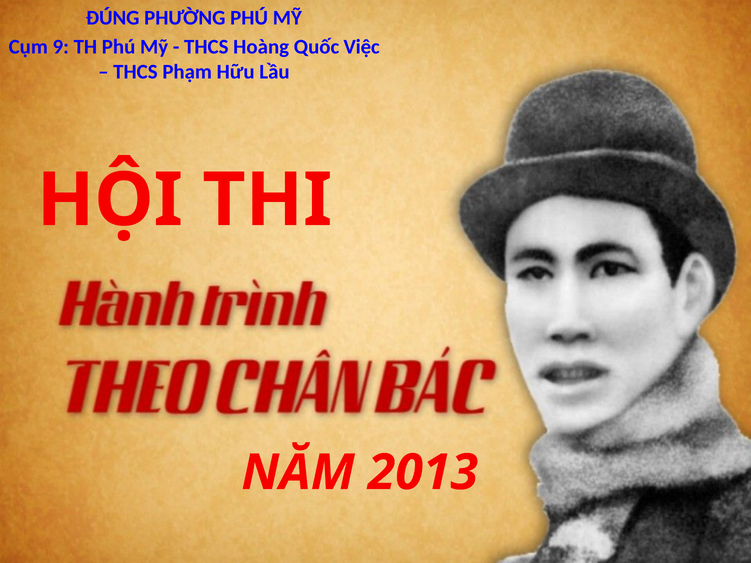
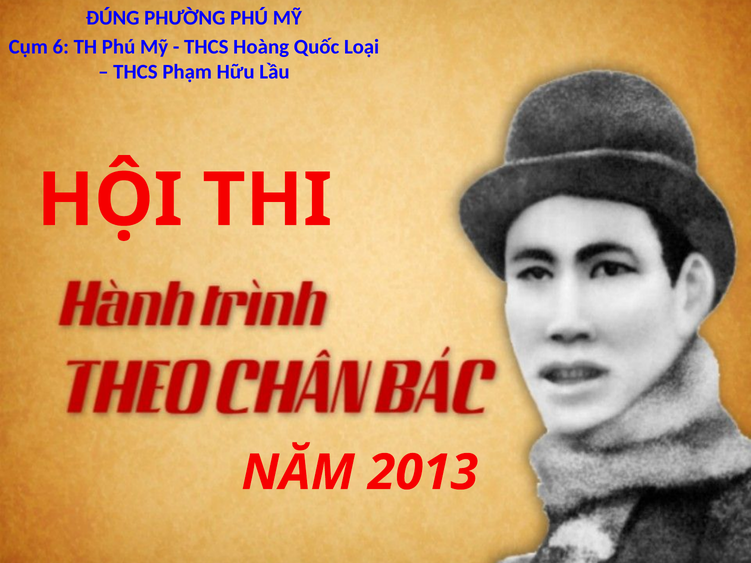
9: 9 -> 6
Việc: Việc -> Loại
